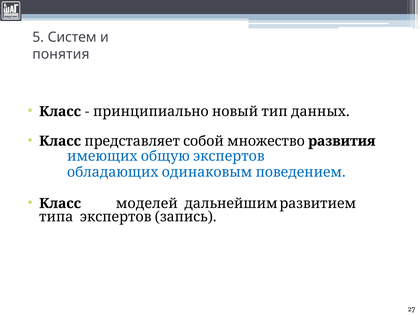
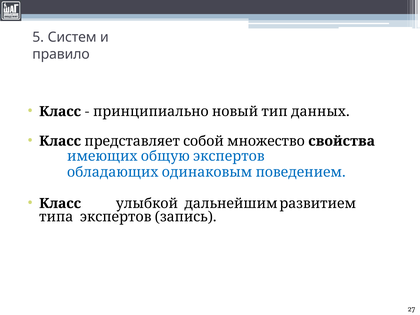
понятия: понятия -> правило
развития: развития -> свойства
моделей: моделей -> улыбкой
